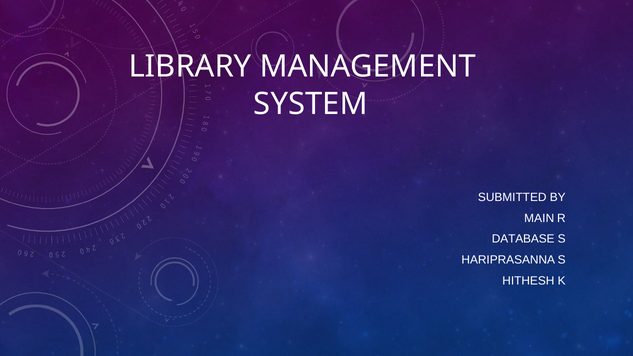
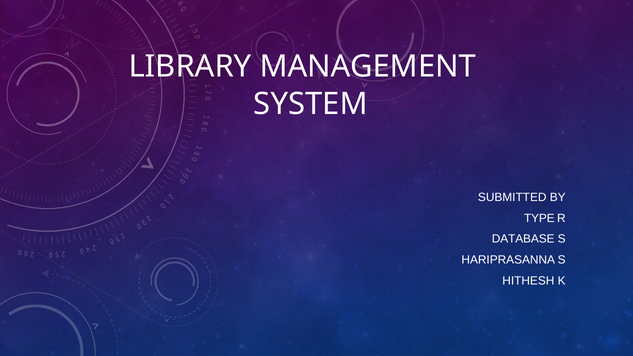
MAIN: MAIN -> TYPE
